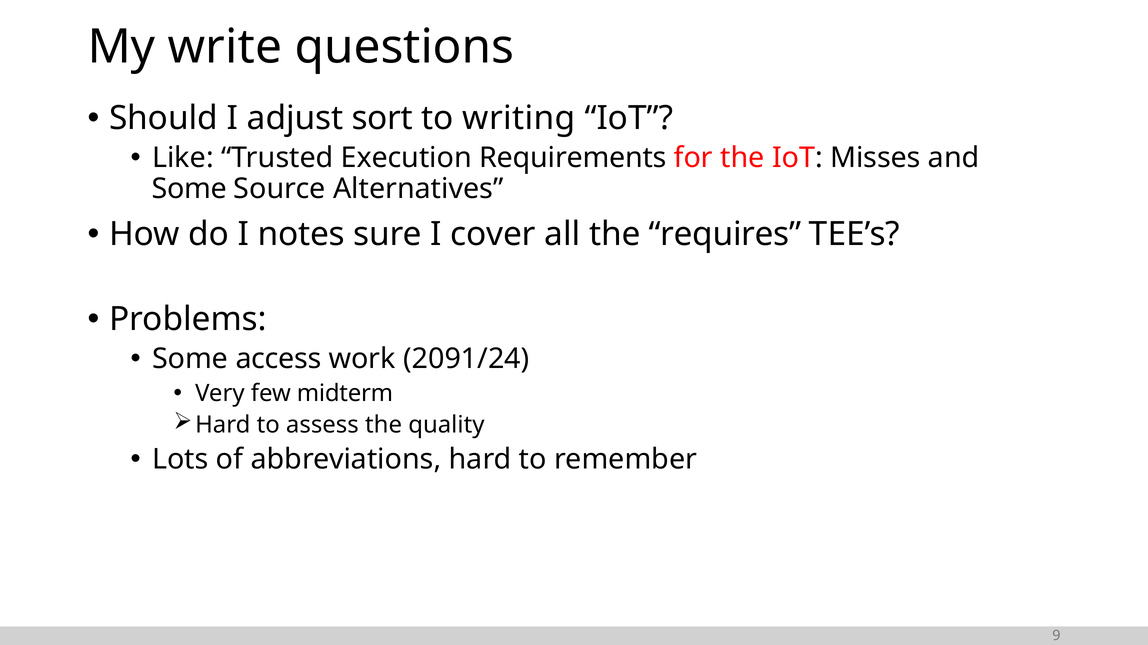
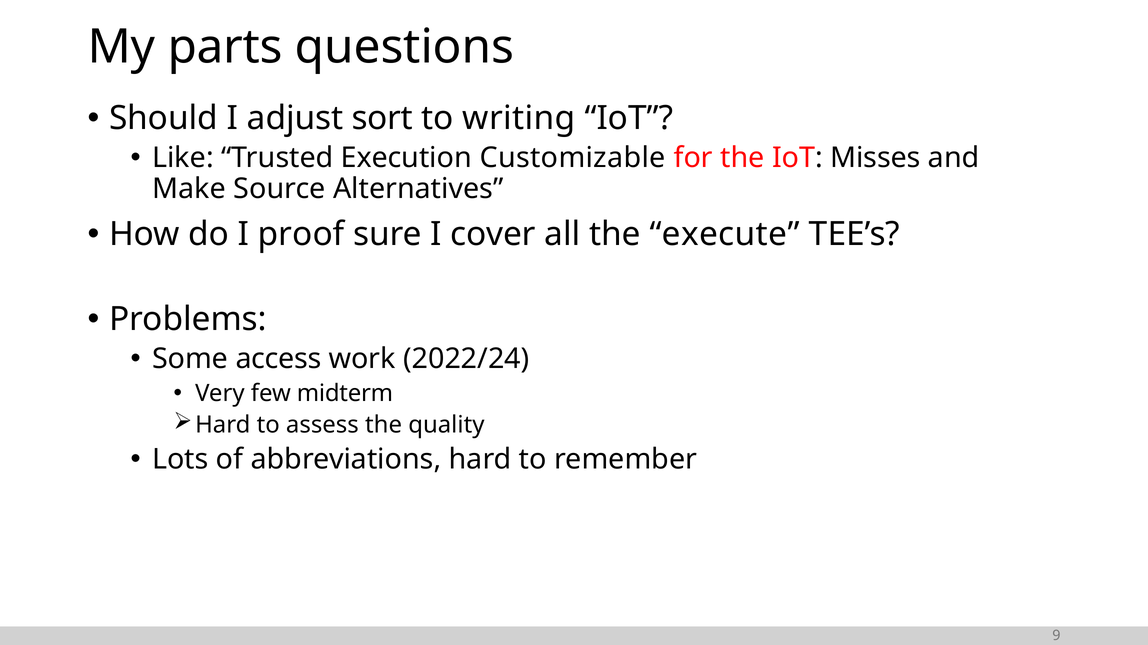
write: write -> parts
Requirements: Requirements -> Customizable
Some at (189, 189): Some -> Make
notes: notes -> proof
requires: requires -> execute
2091/24: 2091/24 -> 2022/24
